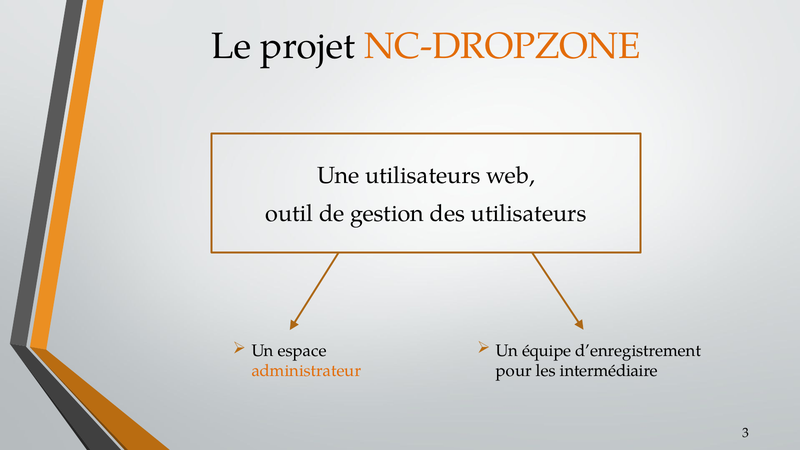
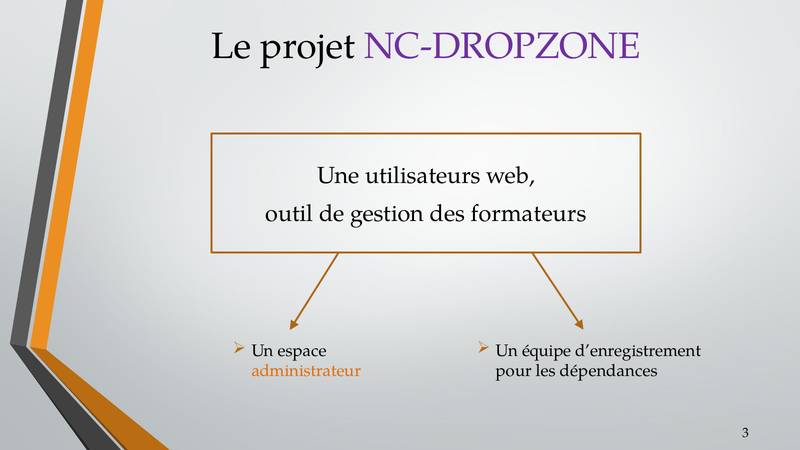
NC-DROPZONE colour: orange -> purple
des utilisateurs: utilisateurs -> formateurs
intermédiaire: intermédiaire -> dépendances
